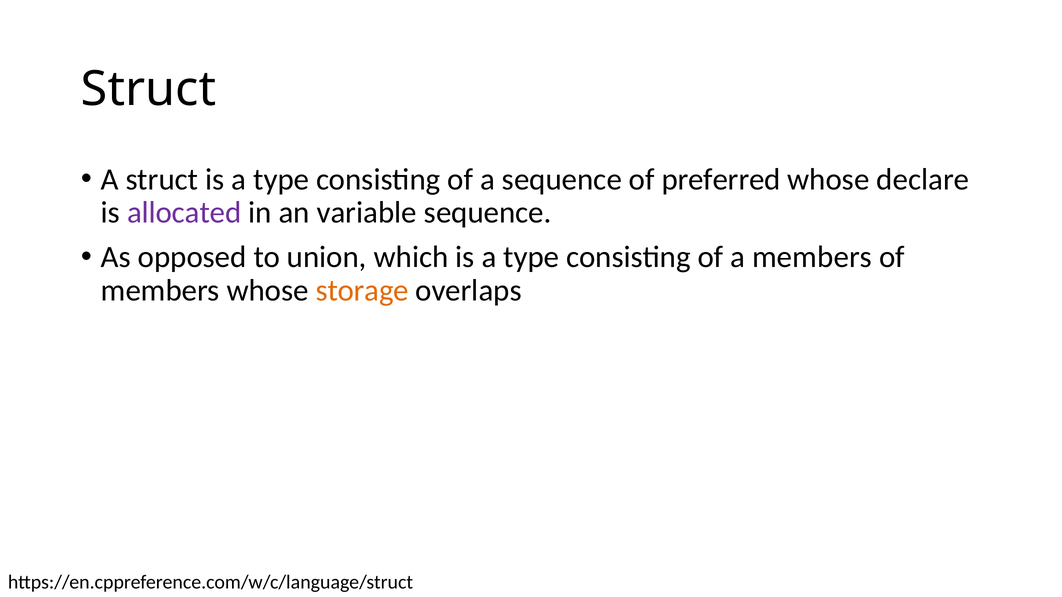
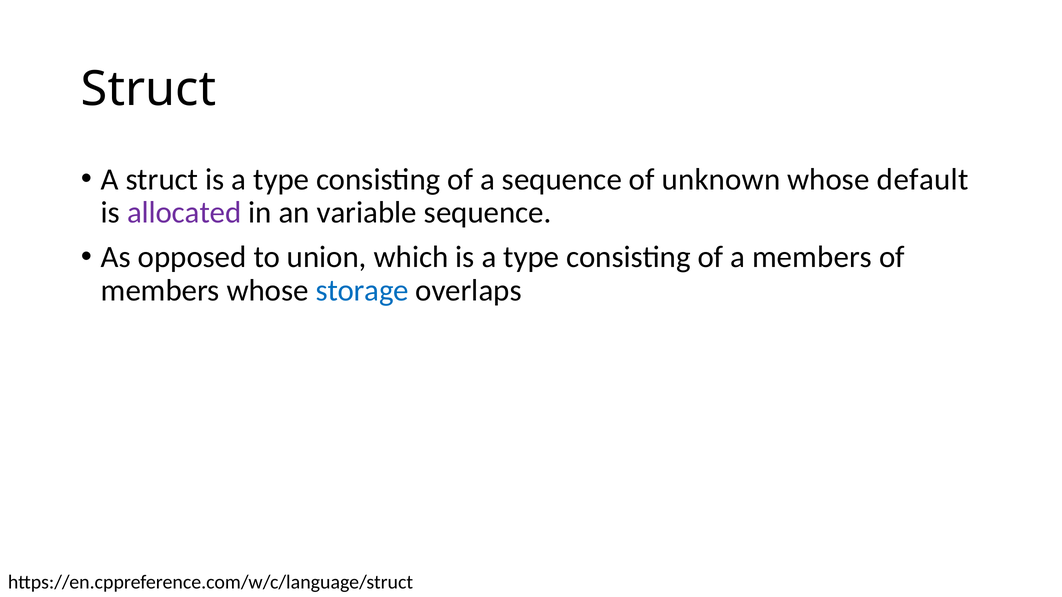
preferred: preferred -> unknown
declare: declare -> default
storage colour: orange -> blue
